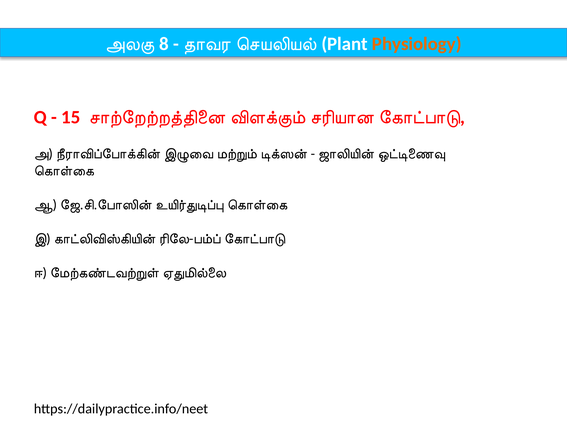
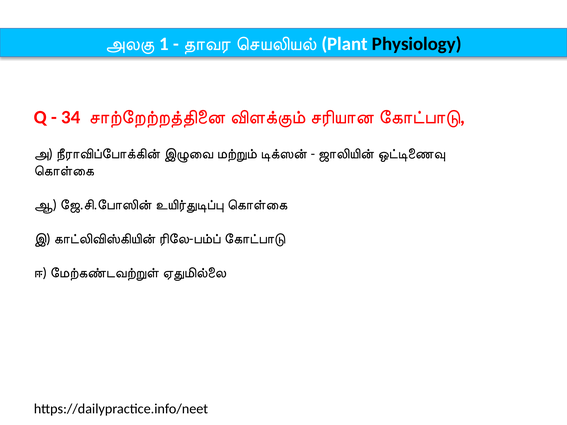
8: 8 -> 1
Physiology colour: orange -> black
15: 15 -> 34
